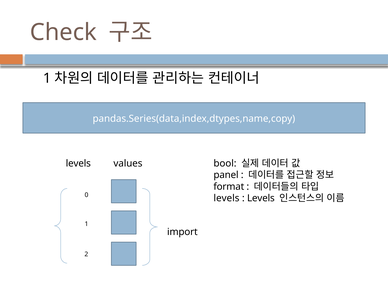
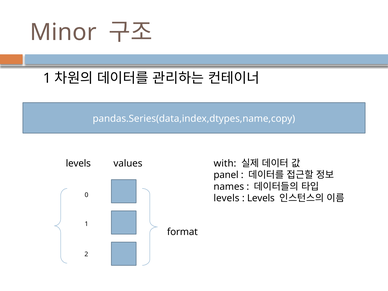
Check: Check -> Minor
bool: bool -> with
format: format -> names
import: import -> format
